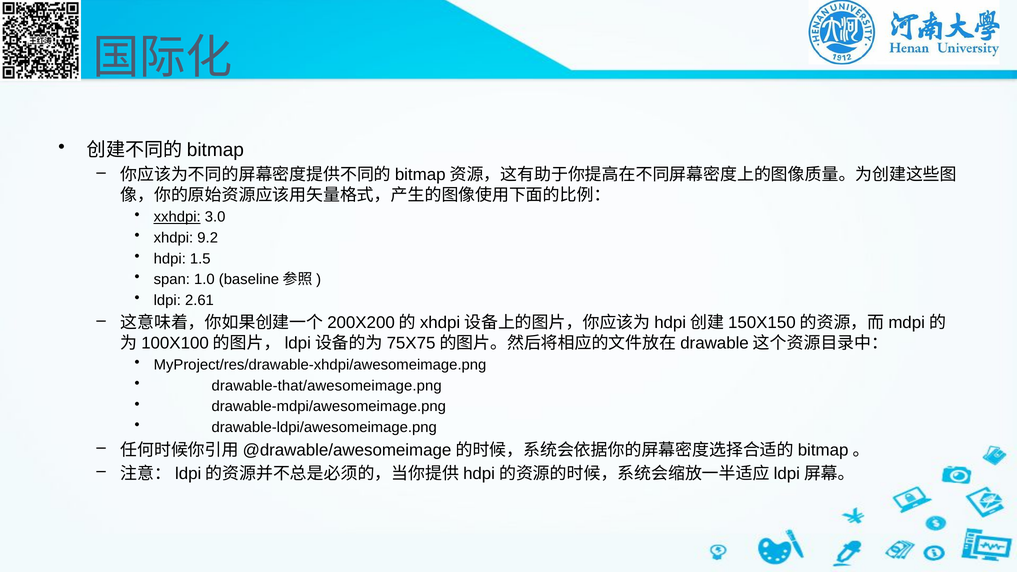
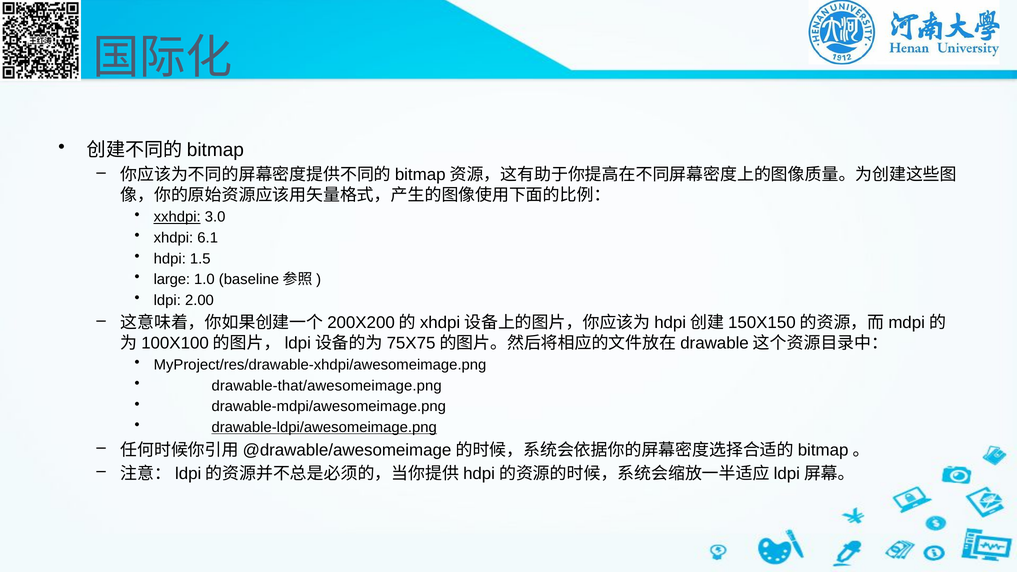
9.2: 9.2 -> 6.1
span: span -> large
2.61: 2.61 -> 2.00
drawable-ldpi/awesomeimage.png underline: none -> present
